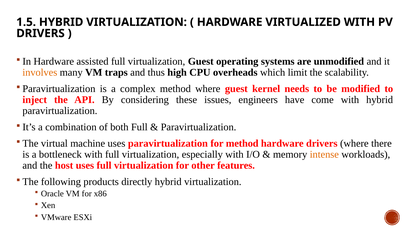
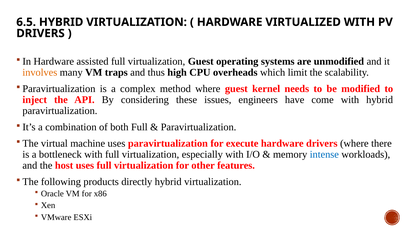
1.5: 1.5 -> 6.5
for method: method -> execute
intense colour: orange -> blue
